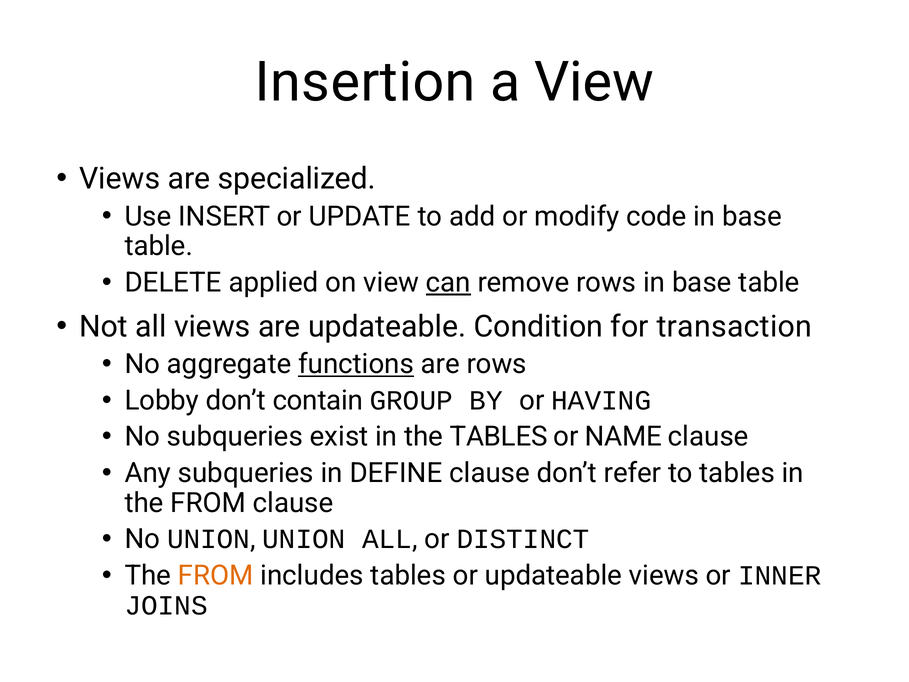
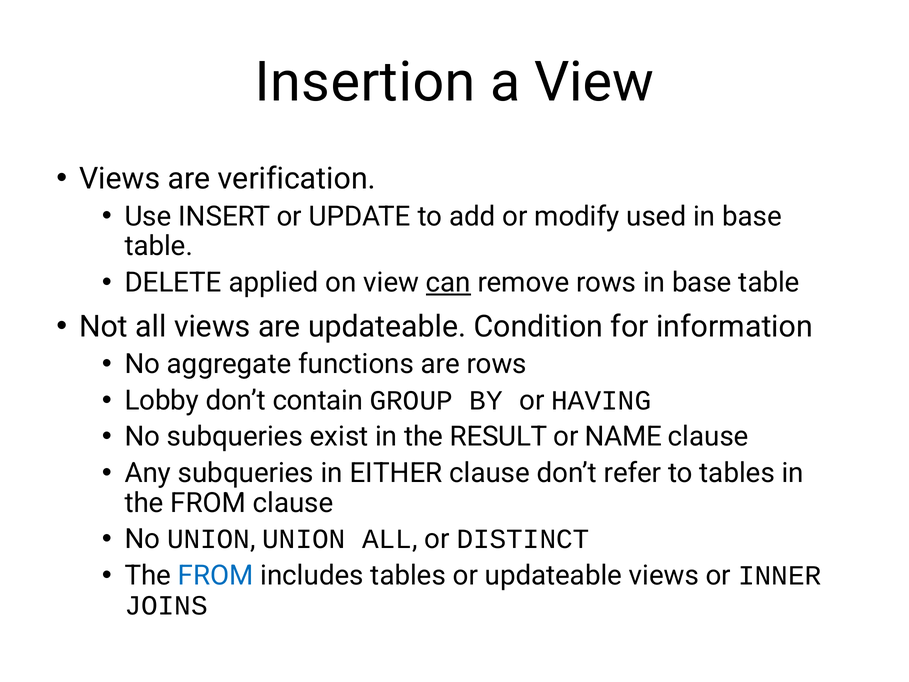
specialized: specialized -> verification
code: code -> used
transaction: transaction -> information
functions underline: present -> none
the TABLES: TABLES -> RESULT
DEFINE: DEFINE -> EITHER
FROM at (216, 575) colour: orange -> blue
